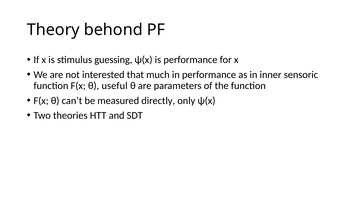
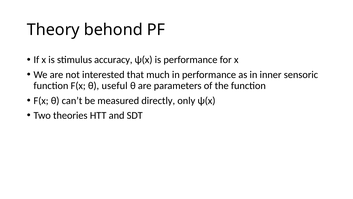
guessing: guessing -> accuracy
